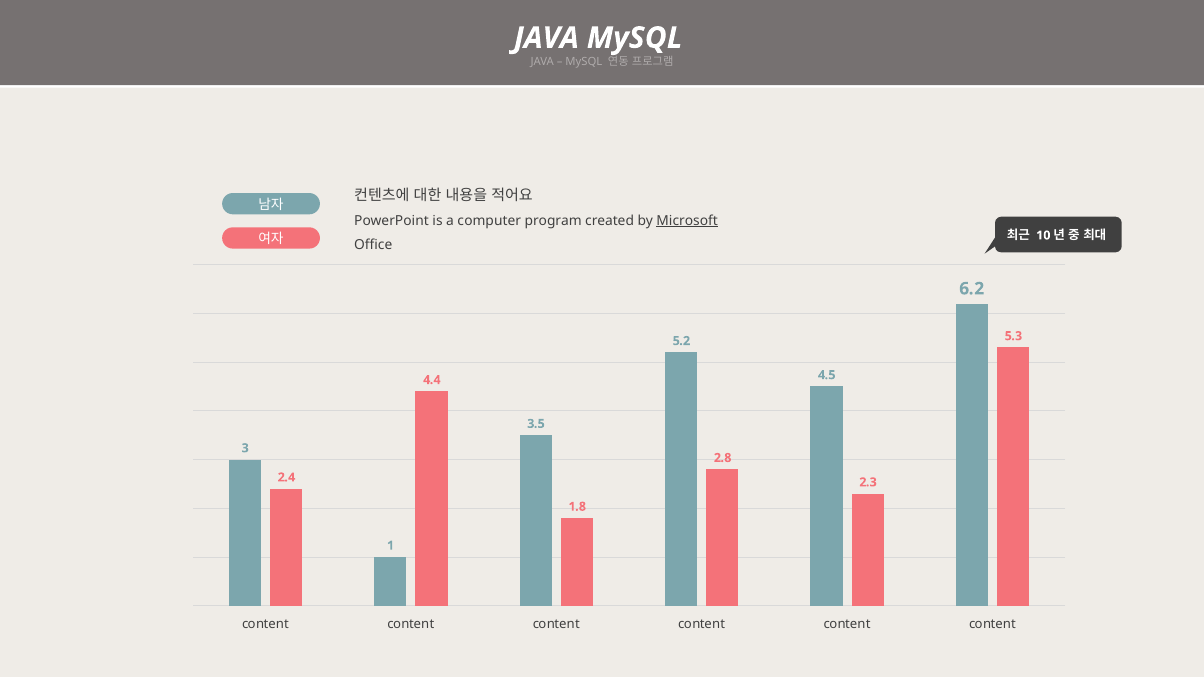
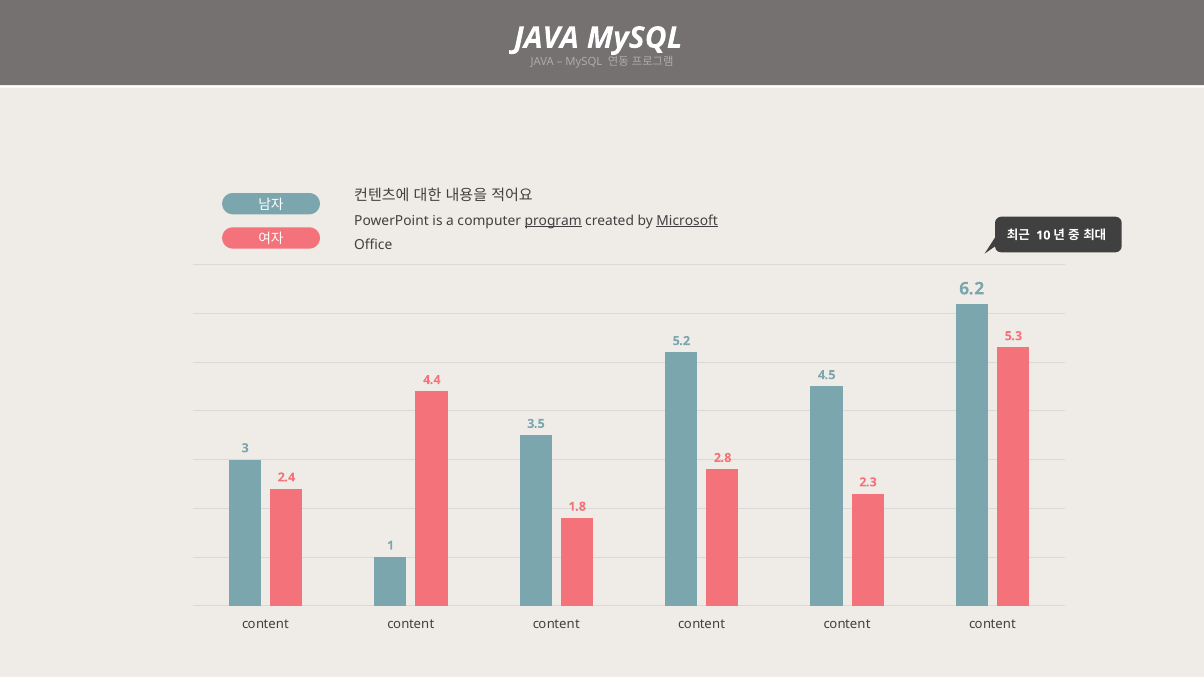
program underline: none -> present
